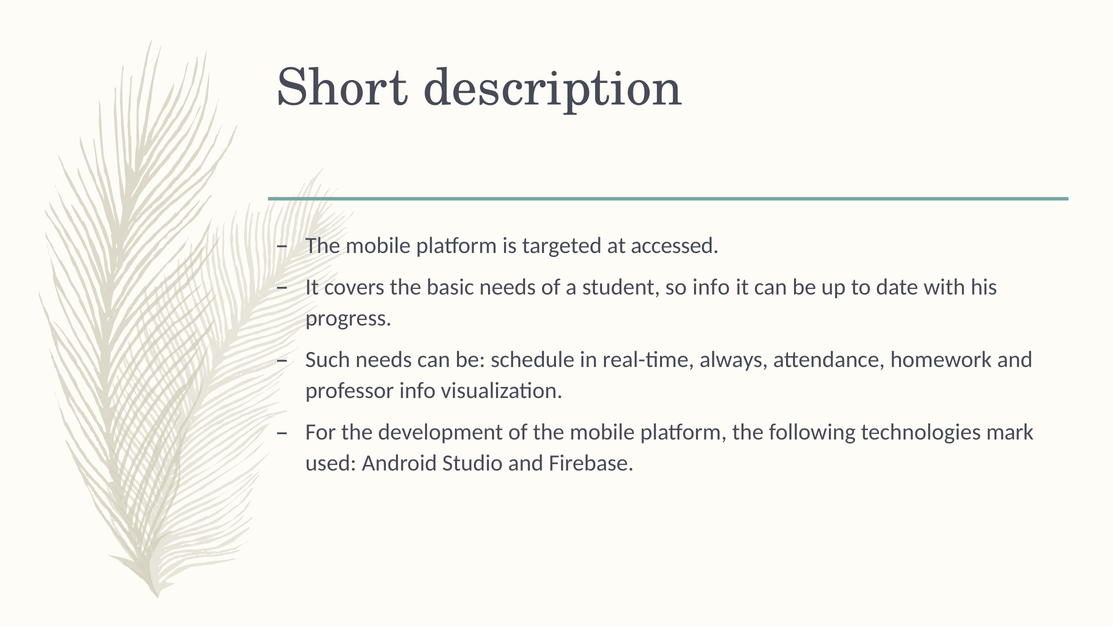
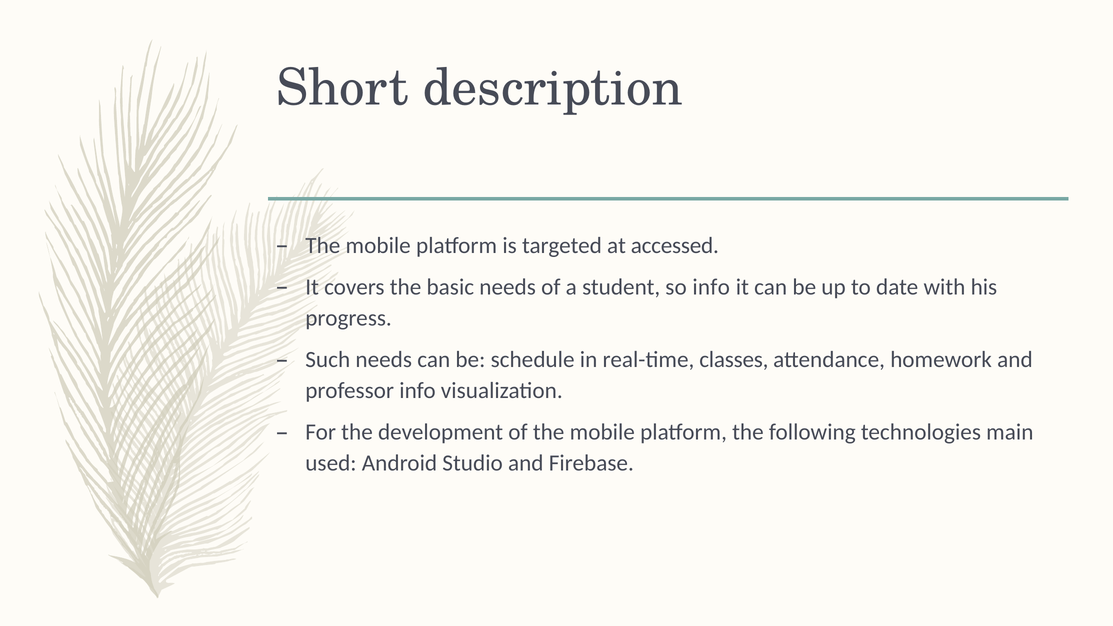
always: always -> classes
mark: mark -> main
